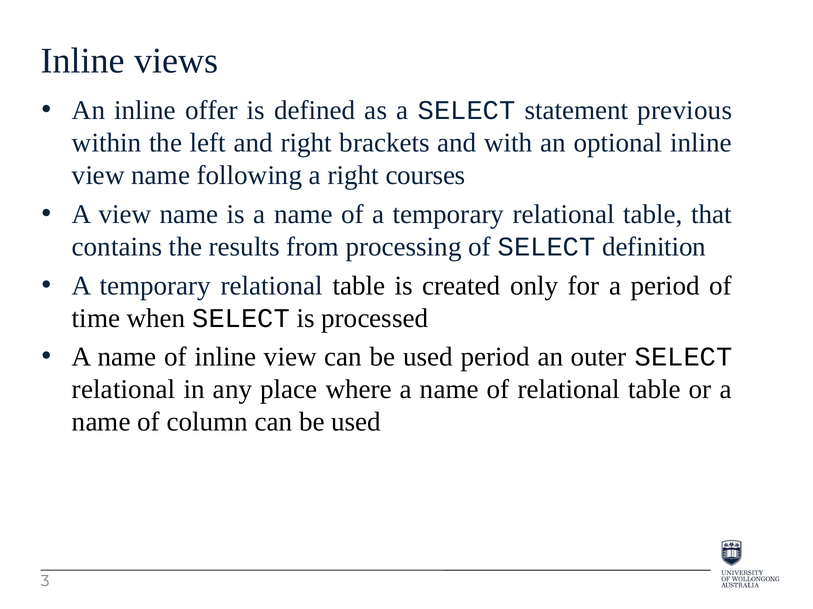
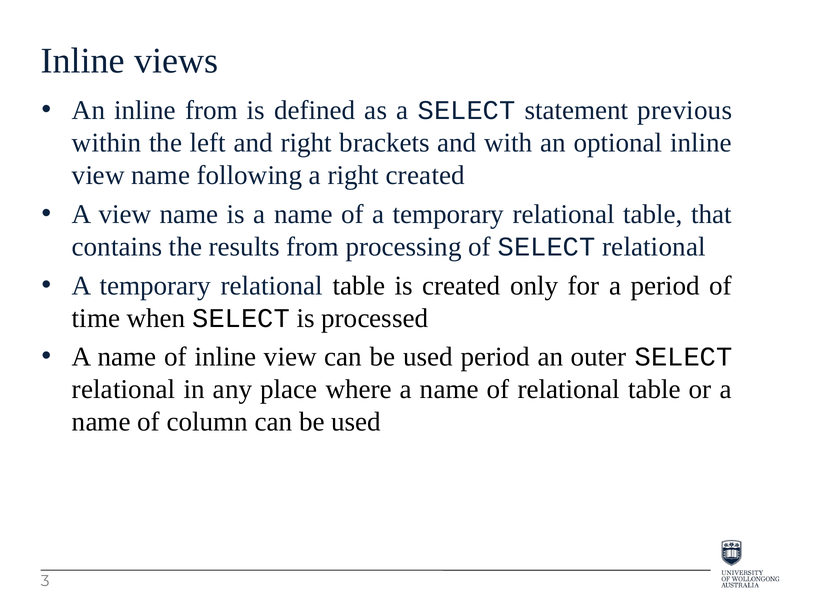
inline offer: offer -> from
right courses: courses -> created
of SELECT definition: definition -> relational
